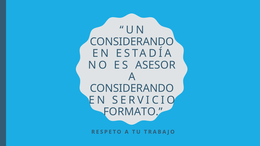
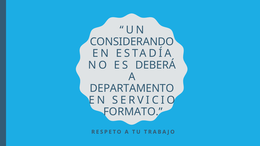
ASESOR: ASESOR -> DEBERÁ
CONSIDERANDO at (132, 89): CONSIDERANDO -> DEPARTAMENTO
